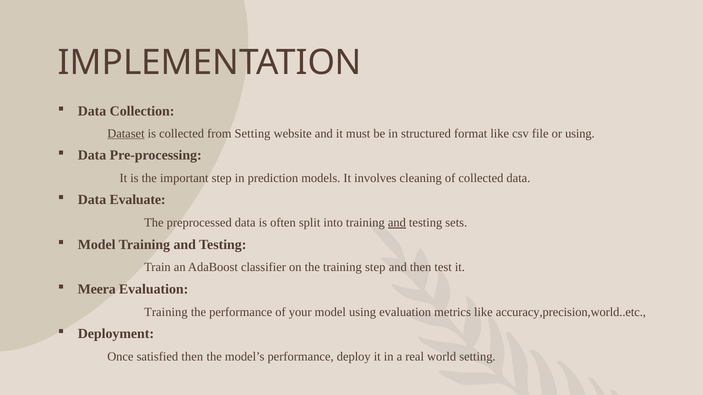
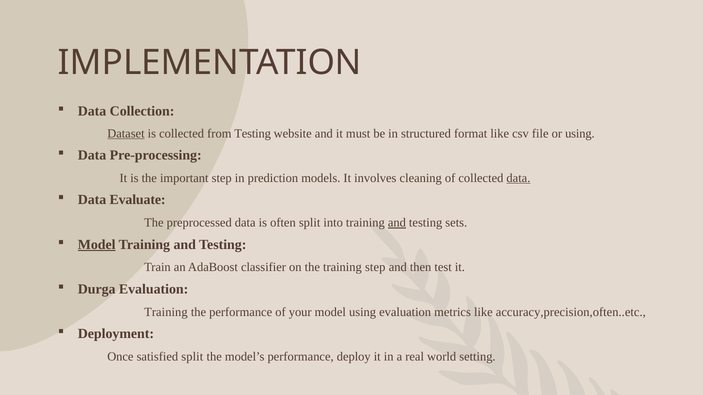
from Setting: Setting -> Testing
data at (518, 178) underline: none -> present
Model at (97, 245) underline: none -> present
Meera: Meera -> Durga
accuracy,precision,world..etc: accuracy,precision,world..etc -> accuracy,precision,often..etc
satisfied then: then -> split
